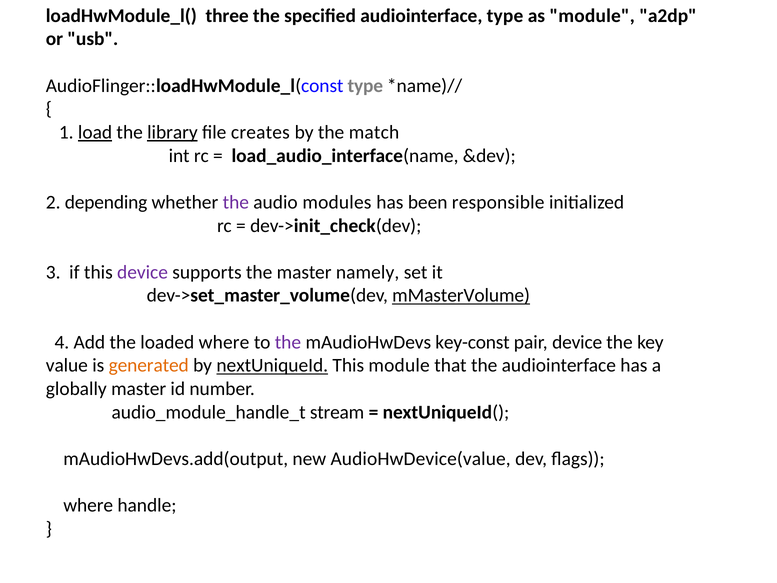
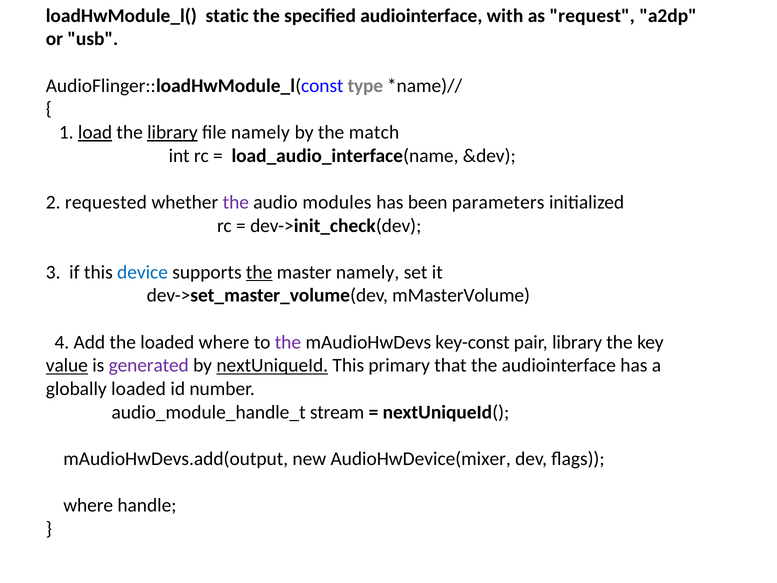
three: three -> static
audiointerface type: type -> with
as module: module -> request
file creates: creates -> namely
depending: depending -> requested
responsible: responsible -> parameters
device at (143, 272) colour: purple -> blue
the at (259, 272) underline: none -> present
mMasterVolume underline: present -> none
pair device: device -> library
value underline: none -> present
generated colour: orange -> purple
This module: module -> primary
globally master: master -> loaded
AudioHwDevice(value: AudioHwDevice(value -> AudioHwDevice(mixer
